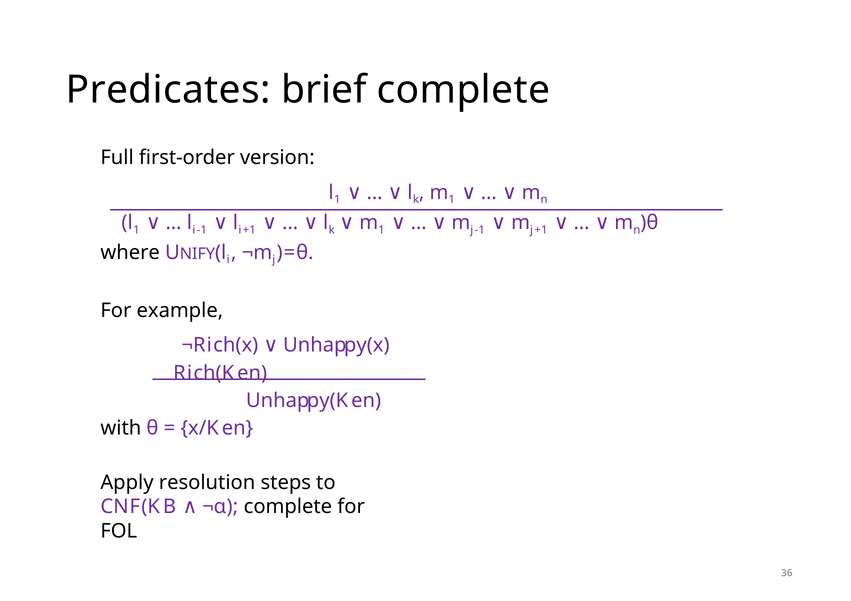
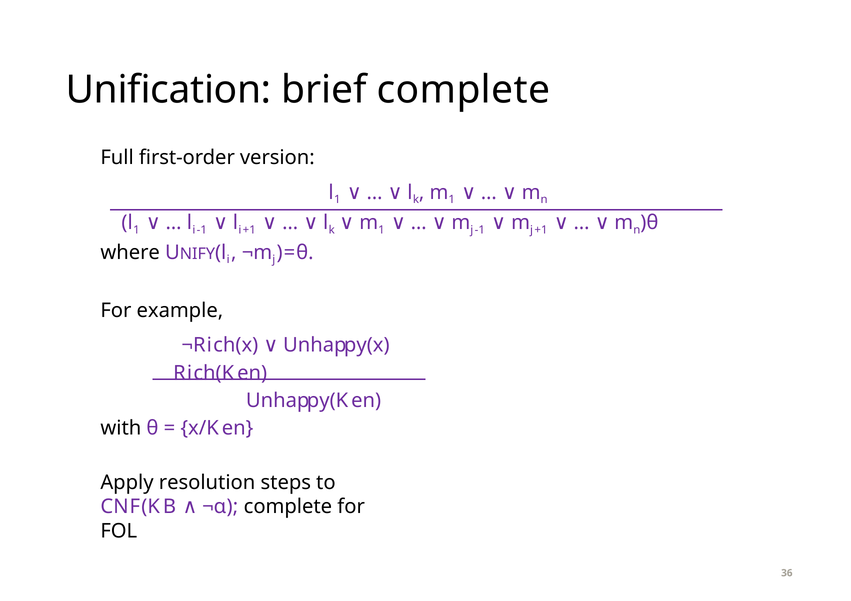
Predicates: Predicates -> Unification
